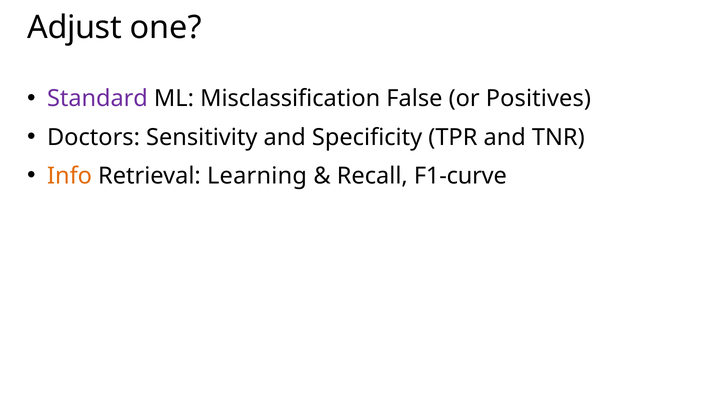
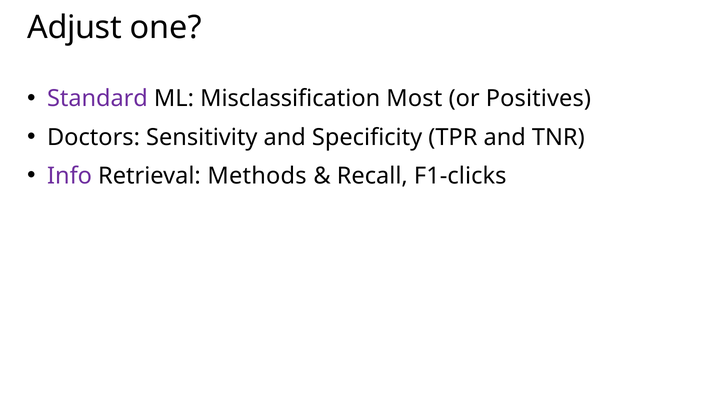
False: False -> Most
Info colour: orange -> purple
Learning: Learning -> Methods
F1-curve: F1-curve -> F1-clicks
